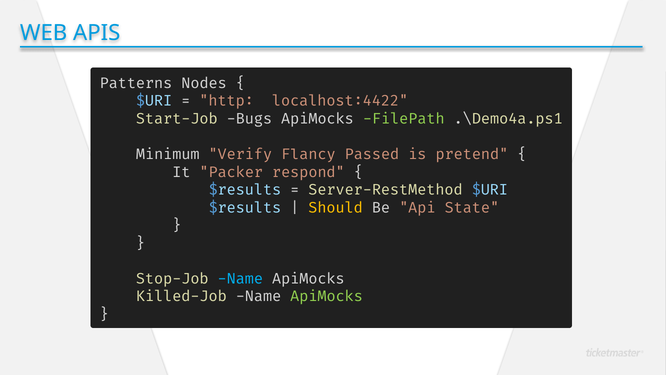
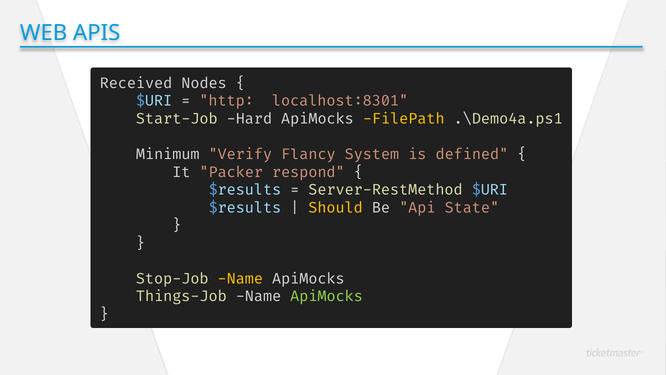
Patterns: Patterns -> Received
http://localhost:4422: http://localhost:4422 -> http://localhost:8301
Bugs: Bugs -> Hard
FilePath colour: light green -> yellow
Passed: Passed -> System
pretend: pretend -> defined
Name at (240, 278) colour: light blue -> yellow
Killed-Job: Killed-Job -> Things-Job
